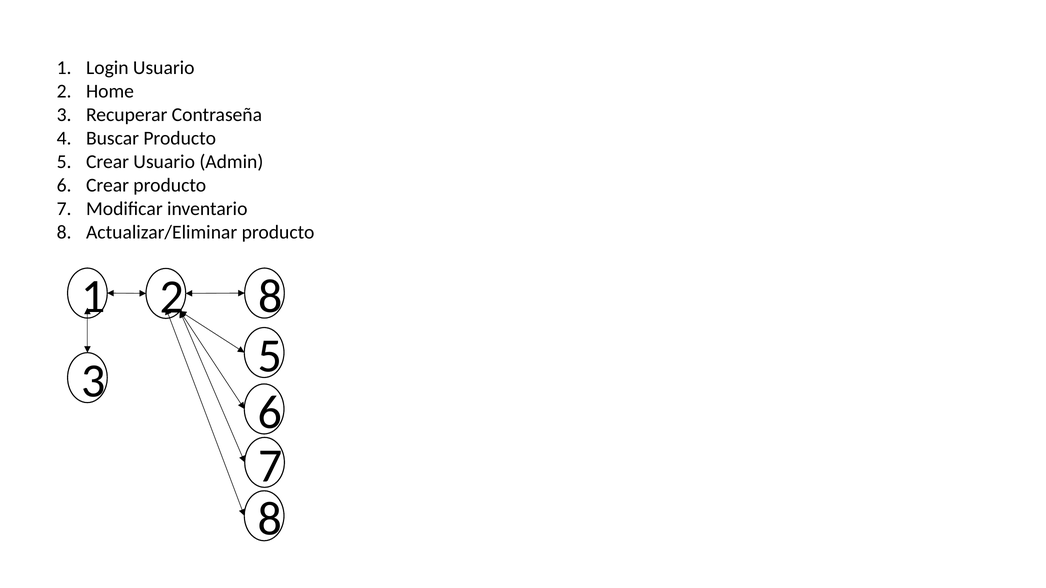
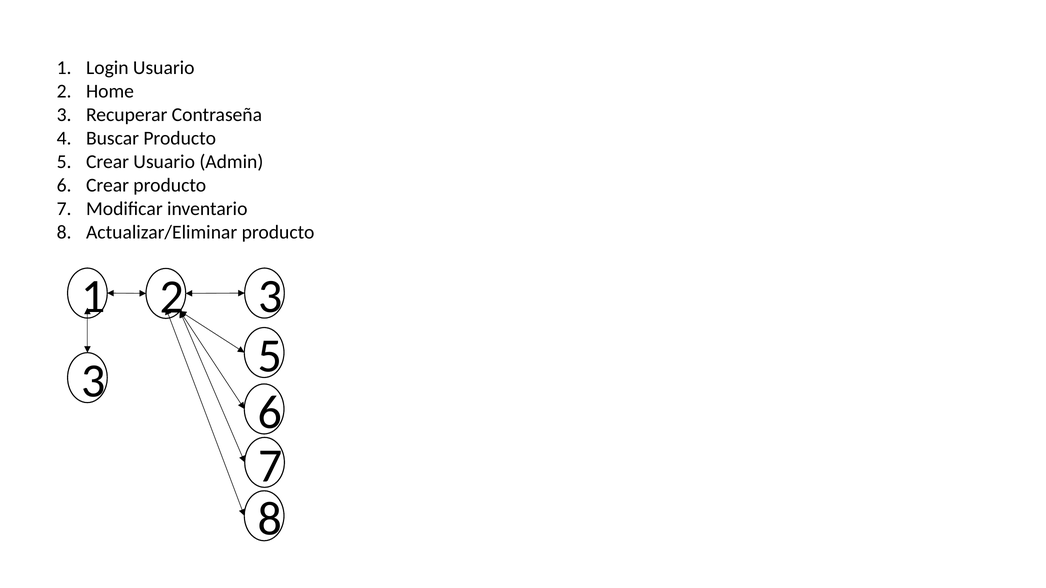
8 at (270, 297): 8 -> 3
